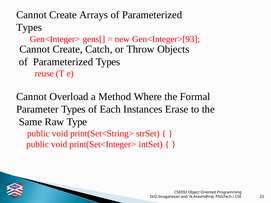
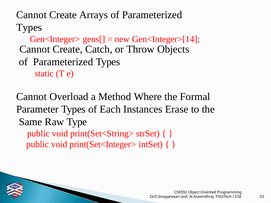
Gen<Integer>[93: Gen<Integer>[93 -> Gen<Integer>[14
reuse: reuse -> static
